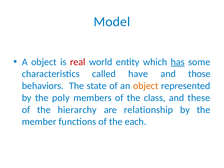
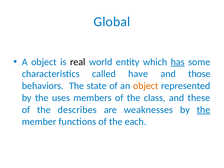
Model: Model -> Global
real colour: red -> black
poly: poly -> uses
hierarchy: hierarchy -> describes
relationship: relationship -> weaknesses
the at (204, 110) underline: none -> present
